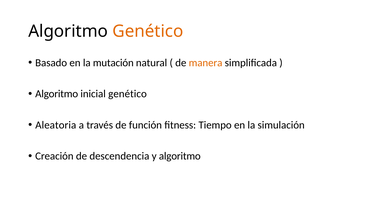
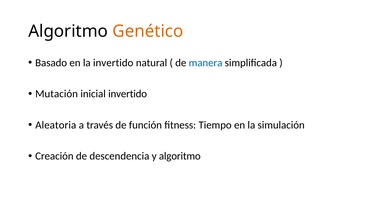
la mutación: mutación -> invertido
manera colour: orange -> blue
Algoritmo at (57, 94): Algoritmo -> Mutación
inicial genético: genético -> invertido
